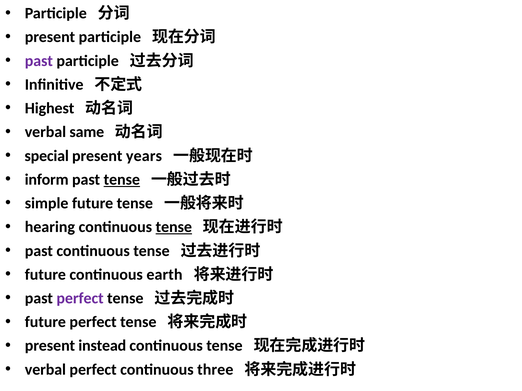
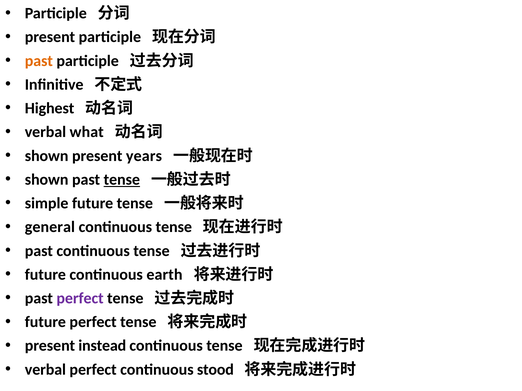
past at (39, 61) colour: purple -> orange
same: same -> what
special at (47, 156): special -> shown
inform at (47, 180): inform -> shown
hearing: hearing -> general
tense at (174, 227) underline: present -> none
three: three -> stood
